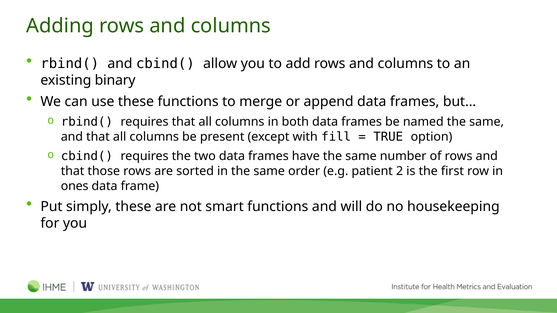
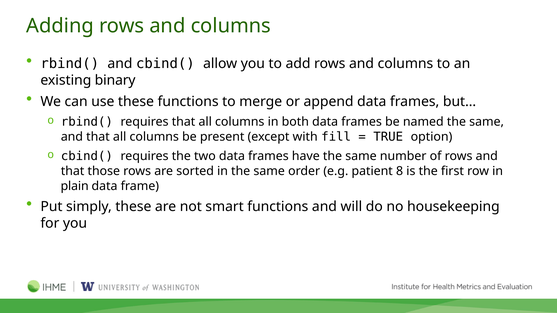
2: 2 -> 8
ones: ones -> plain
